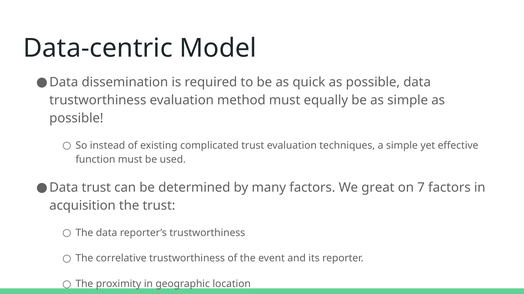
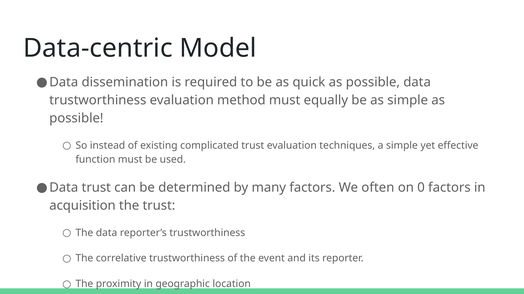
great: great -> often
7: 7 -> 0
